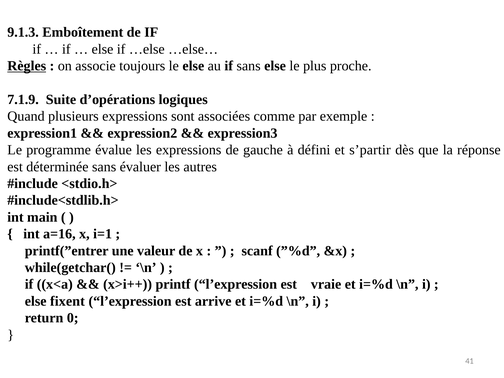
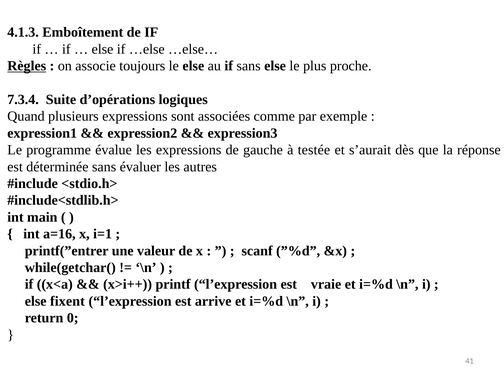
9.1.3: 9.1.3 -> 4.1.3
7.1.9: 7.1.9 -> 7.3.4
défini: défini -> testée
s’partir: s’partir -> s’aurait
